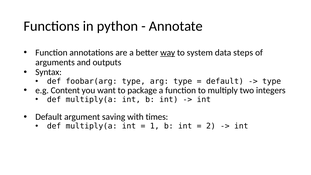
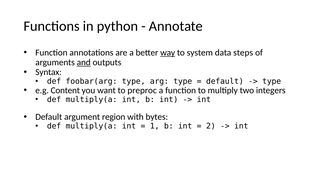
and underline: none -> present
package: package -> preproc
saving: saving -> region
times: times -> bytes
